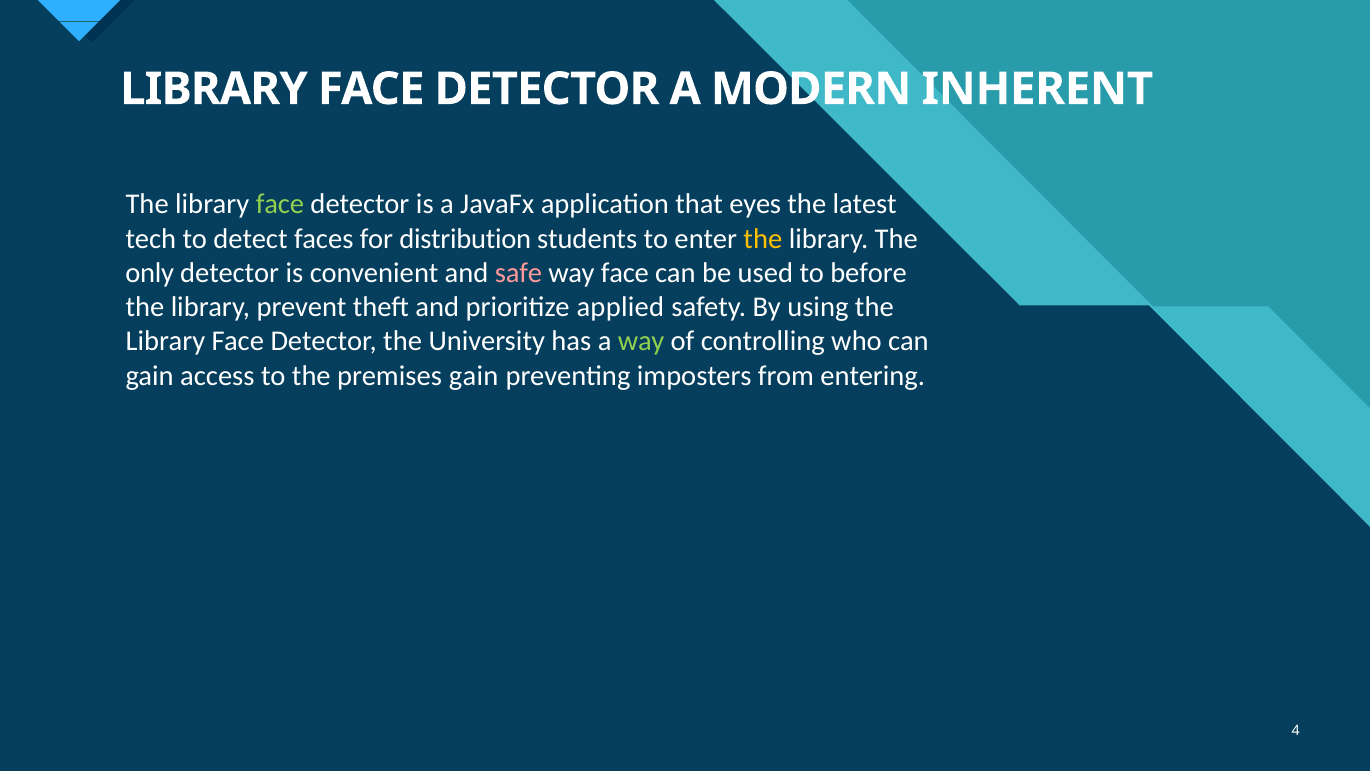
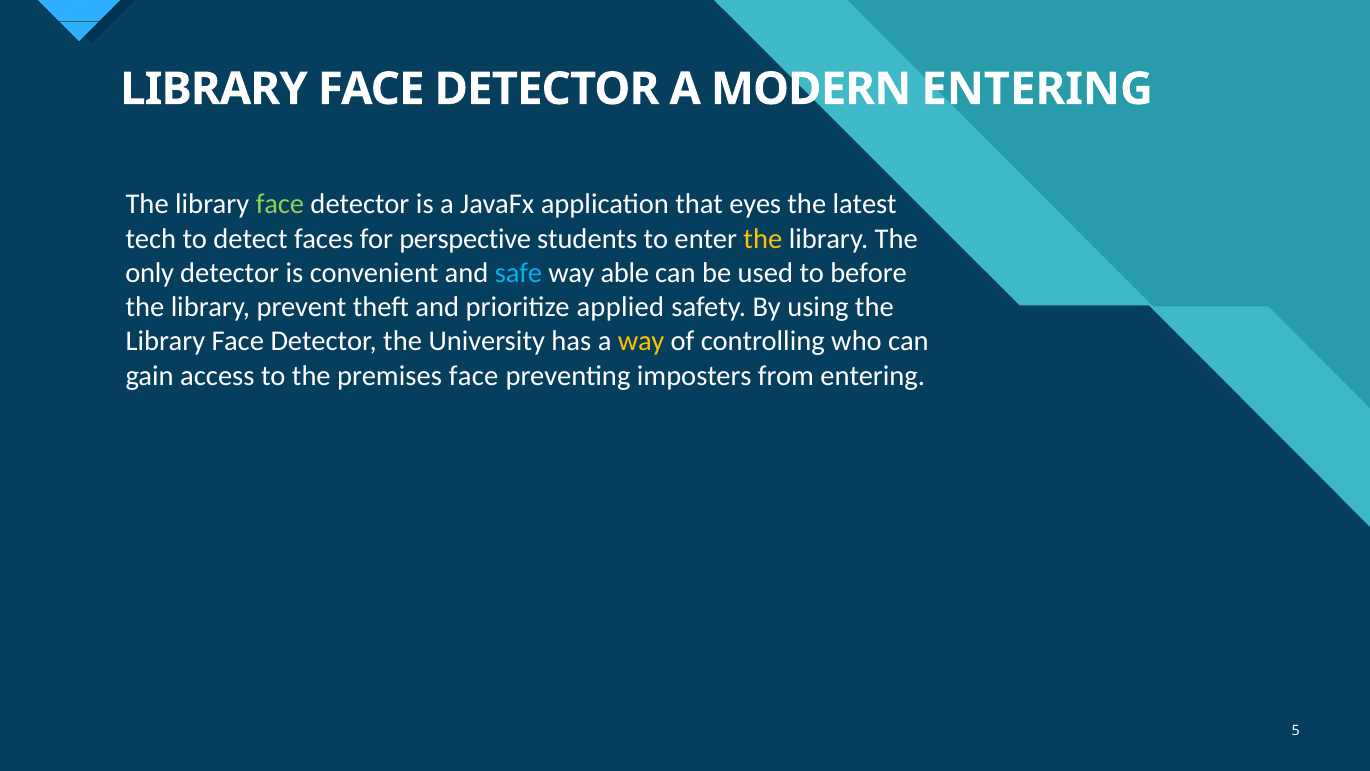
MODERN INHERENT: INHERENT -> ENTERING
distribution: distribution -> perspective
safe colour: pink -> light blue
way face: face -> able
way at (641, 341) colour: light green -> yellow
premises gain: gain -> face
4: 4 -> 5
